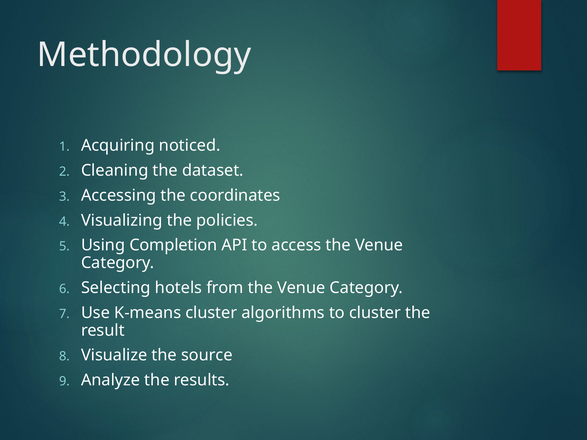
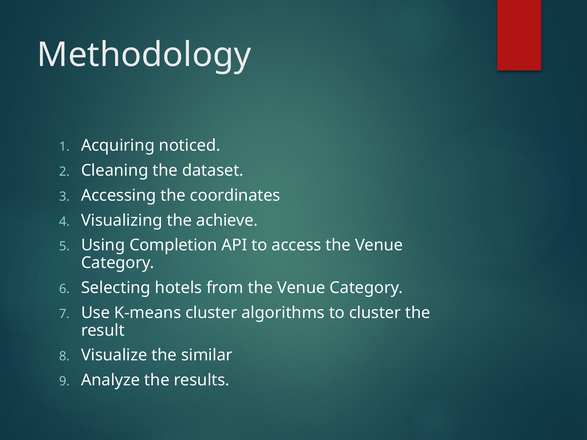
policies: policies -> achieve
source: source -> similar
